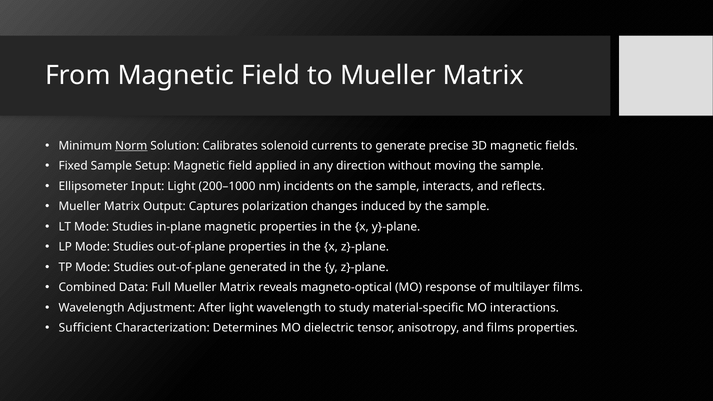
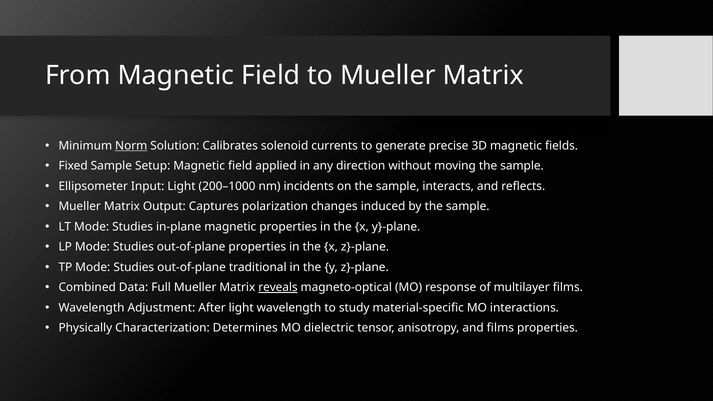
generated: generated -> traditional
reveals underline: none -> present
Sufficient: Sufficient -> Physically
